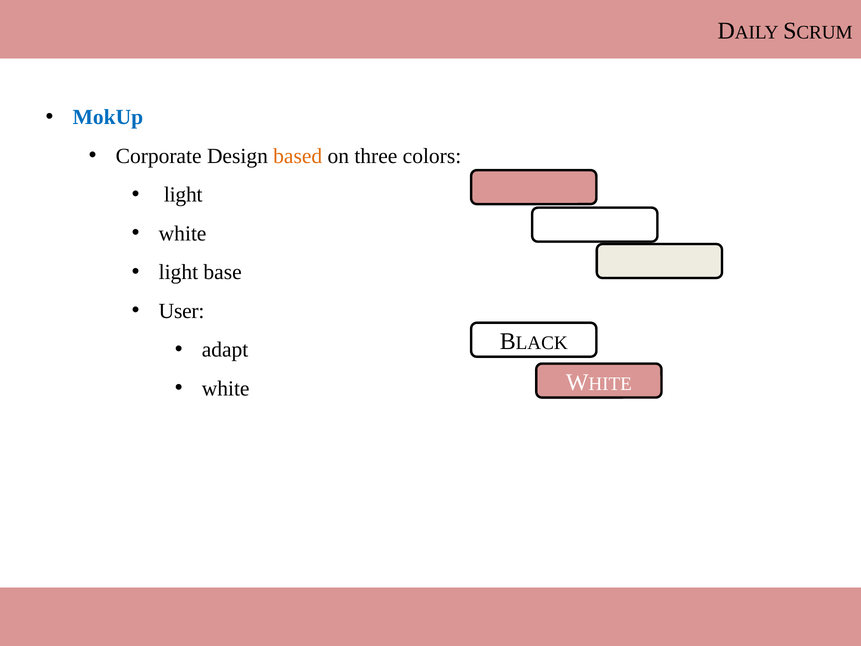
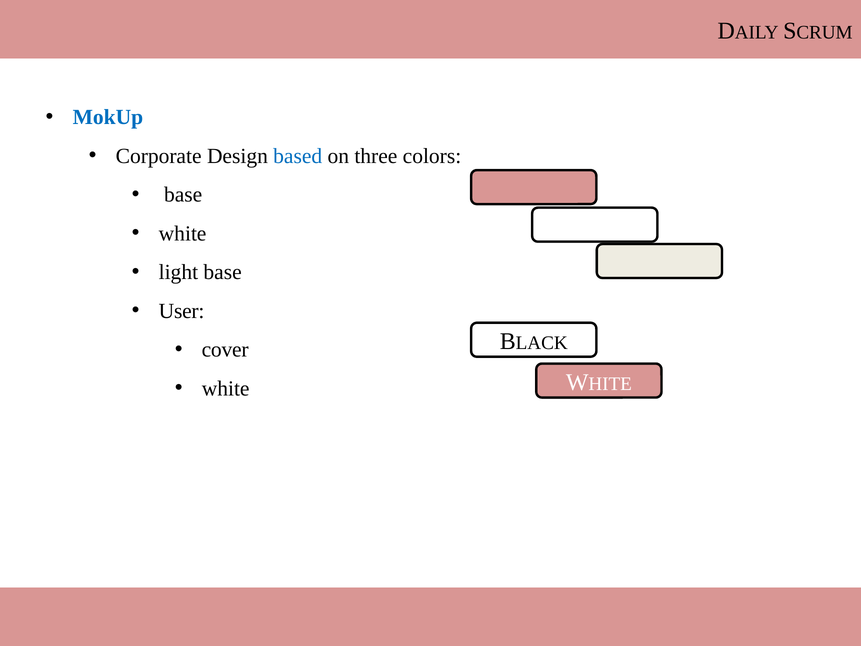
based colour: orange -> blue
light at (183, 195): light -> base
adapt: adapt -> cover
